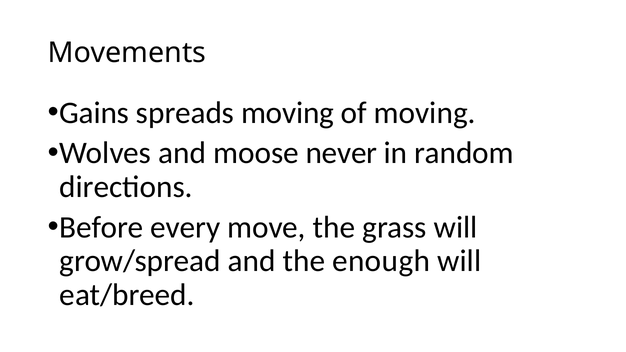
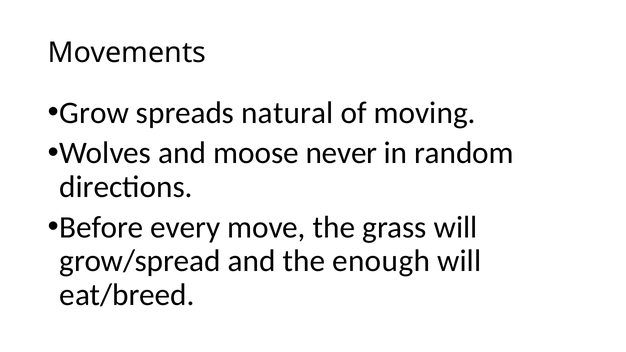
Gains: Gains -> Grow
spreads moving: moving -> natural
